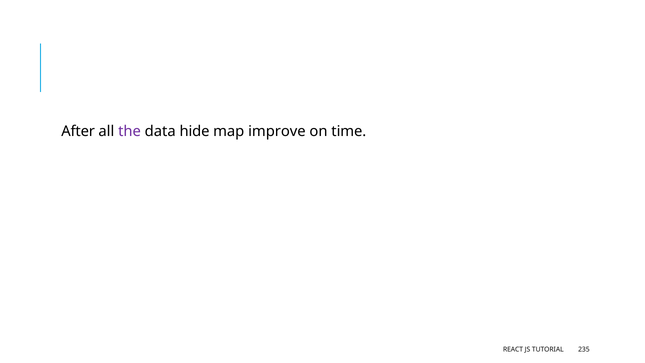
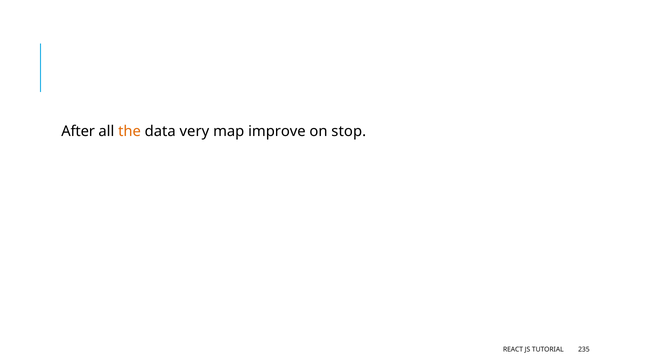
the colour: purple -> orange
hide: hide -> very
time: time -> stop
